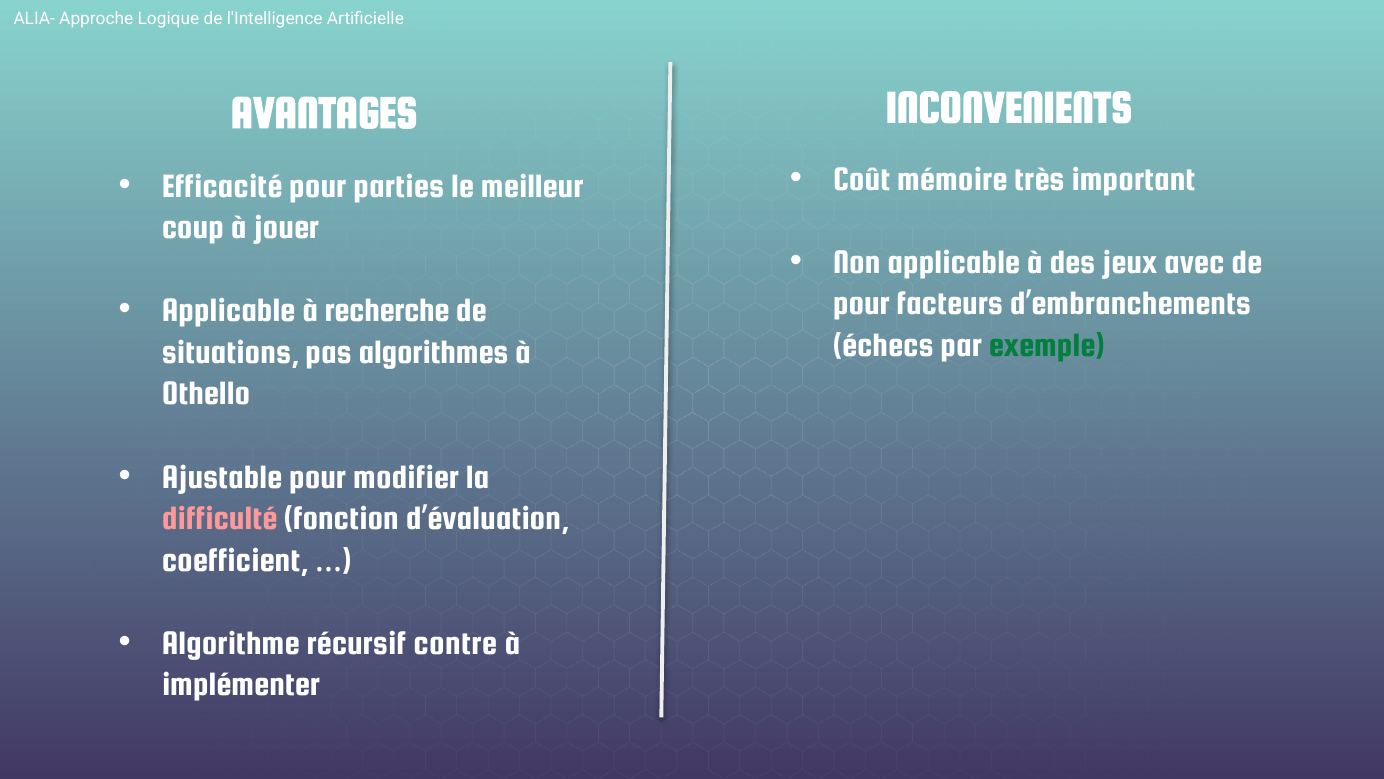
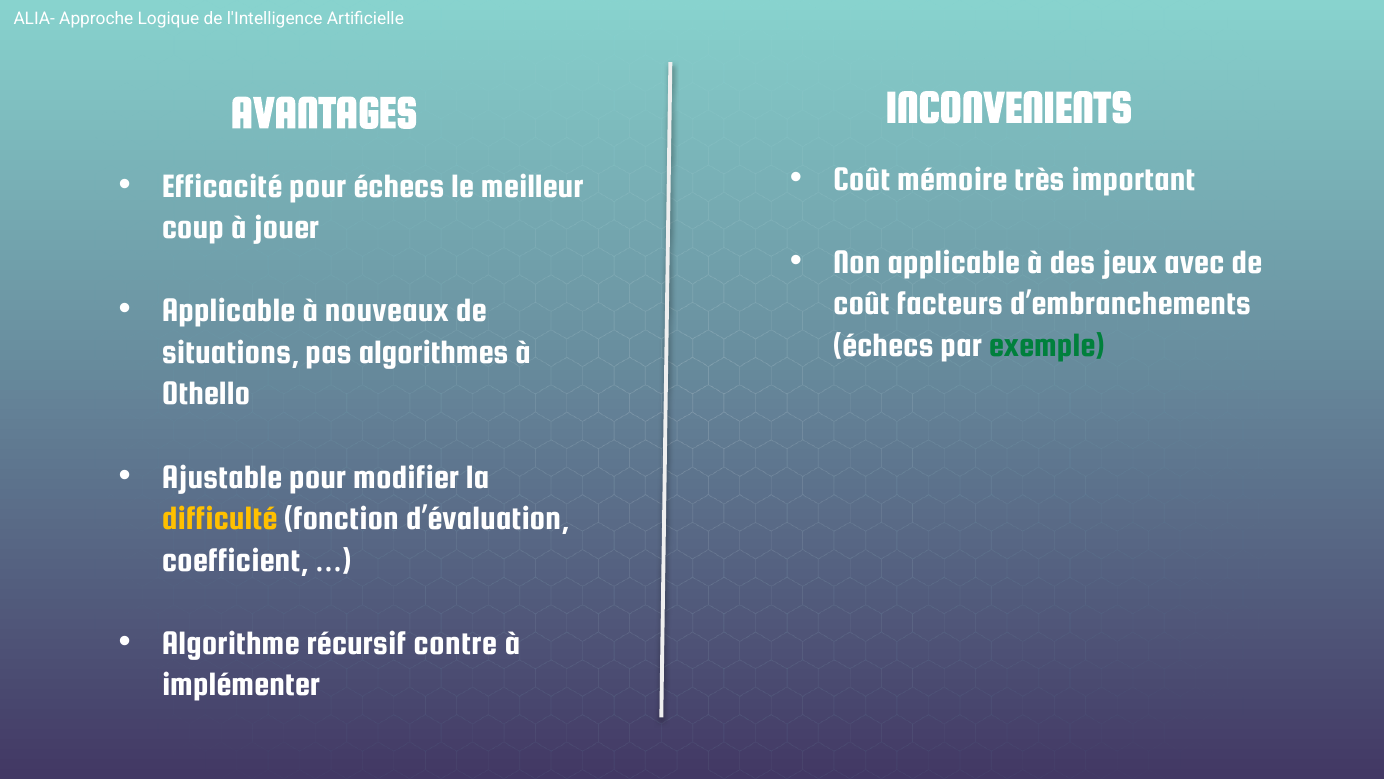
pour parties: parties -> échecs
pour at (861, 303): pour -> coût
recherche: recherche -> nouveaux
difficulté colour: pink -> yellow
